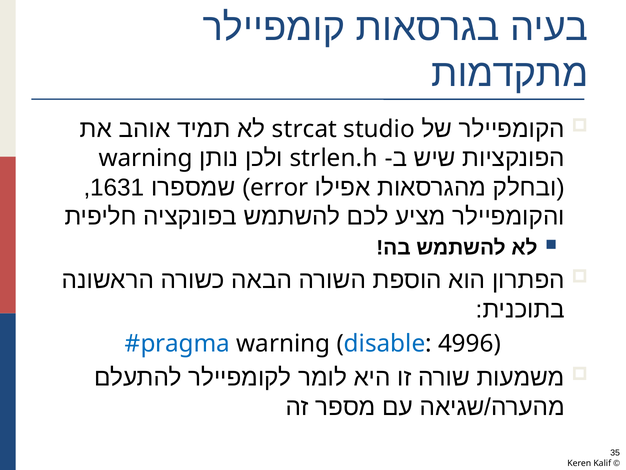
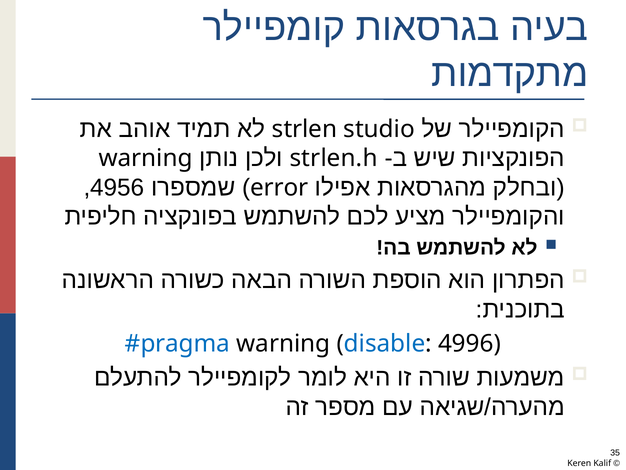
strcat: strcat -> strlen
1631: 1631 -> 4956
